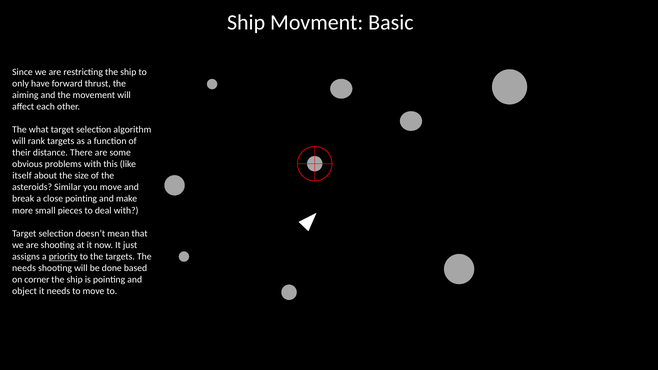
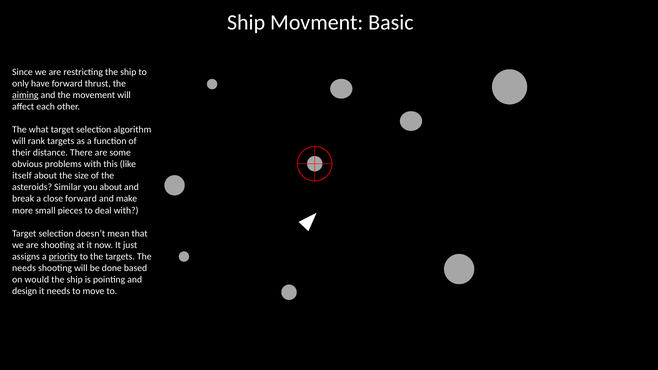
aiming underline: none -> present
you move: move -> about
close pointing: pointing -> forward
corner: corner -> would
object: object -> design
